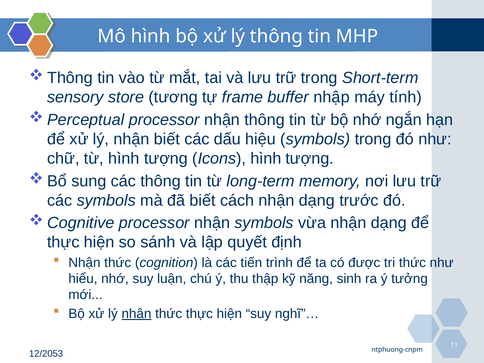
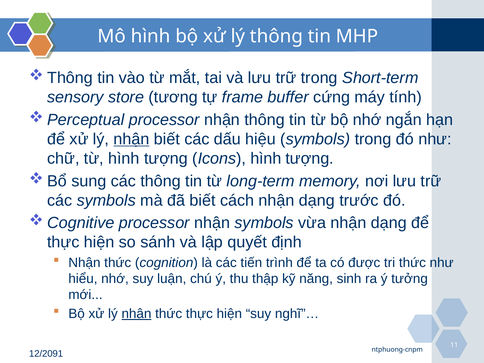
nhập: nhập -> cứng
nhận at (131, 139) underline: none -> present
12/2053: 12/2053 -> 12/2091
